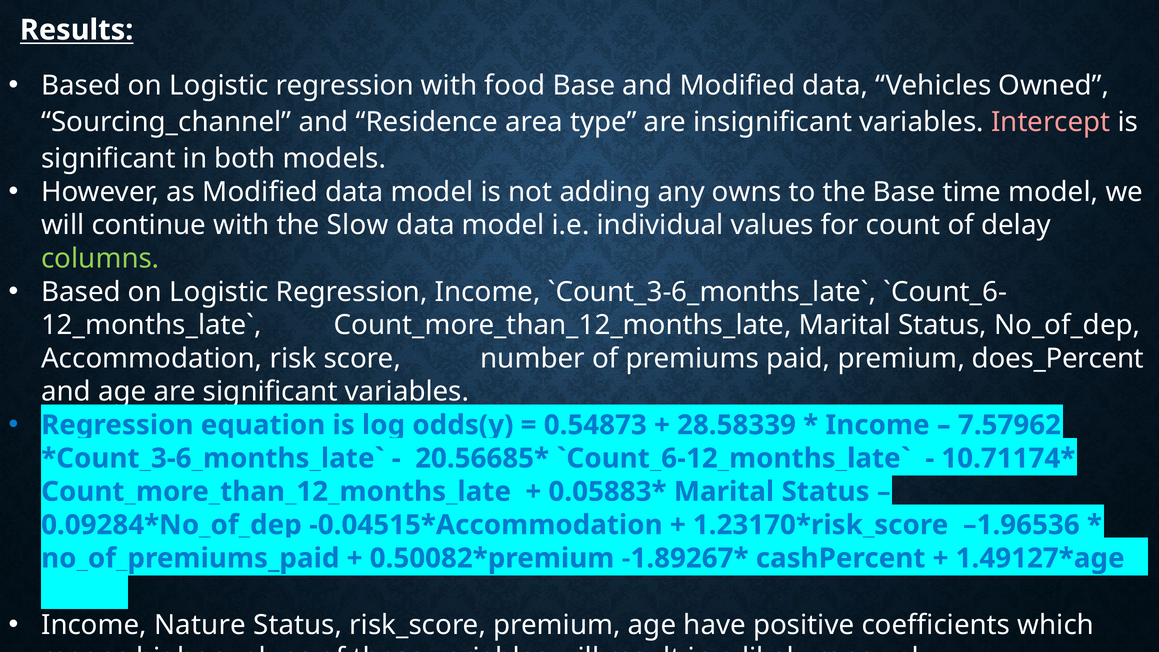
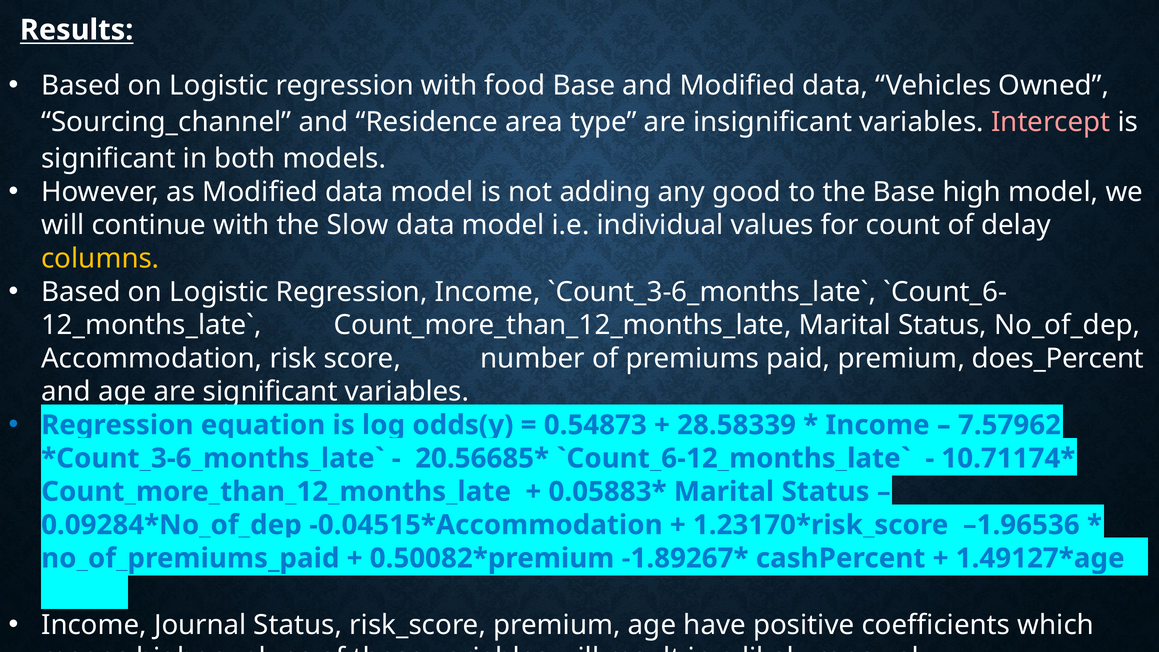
owns: owns -> good
time: time -> high
columns colour: light green -> yellow
Nature: Nature -> Journal
